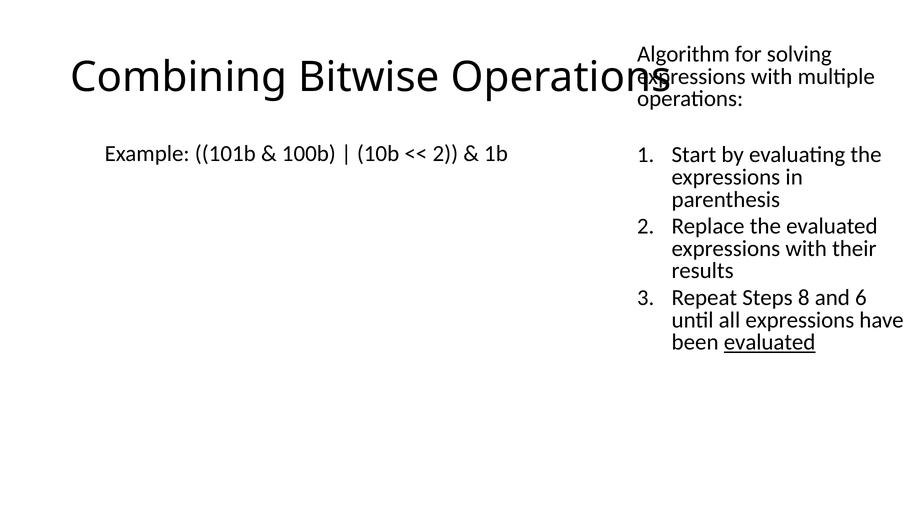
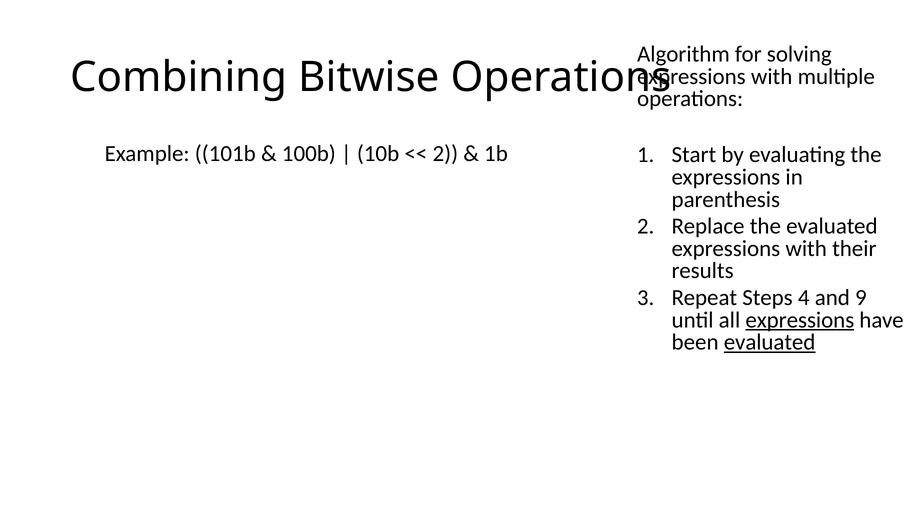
8: 8 -> 4
6: 6 -> 9
expressions at (800, 320) underline: none -> present
